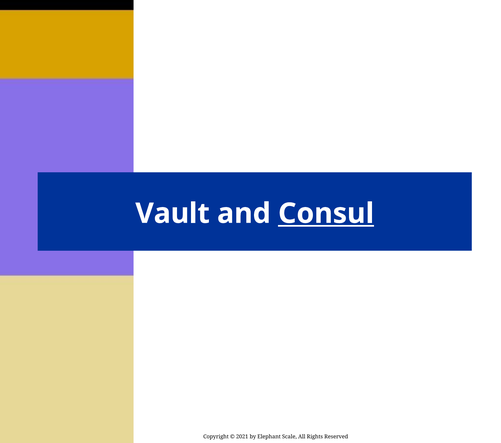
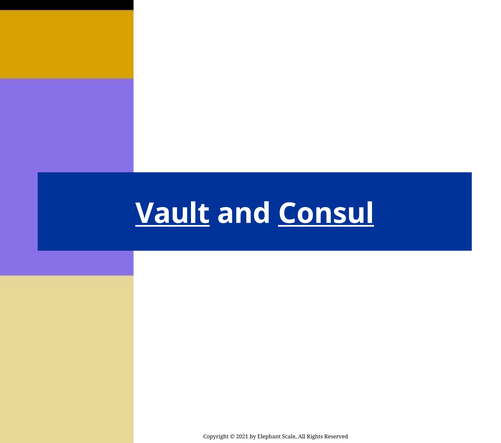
Vault underline: none -> present
